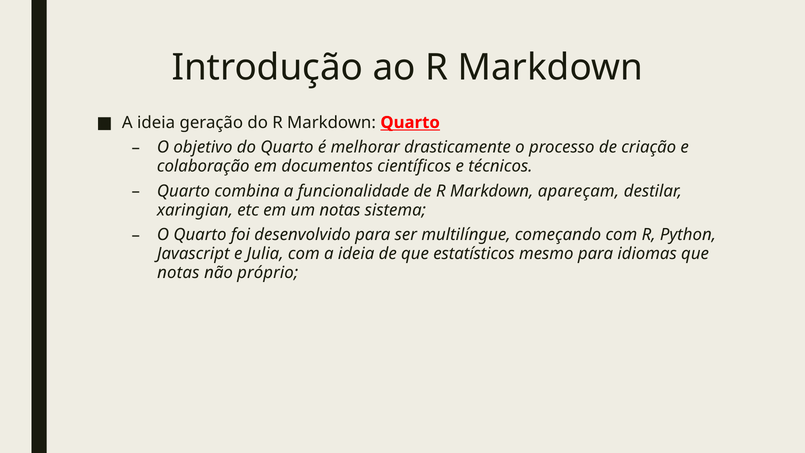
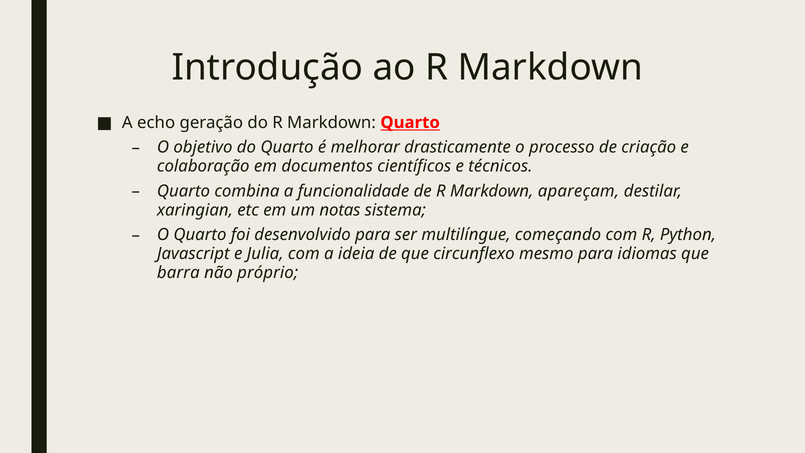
ideia at (156, 122): ideia -> echo
estatísticos: estatísticos -> circunflexo
notas at (178, 273): notas -> barra
